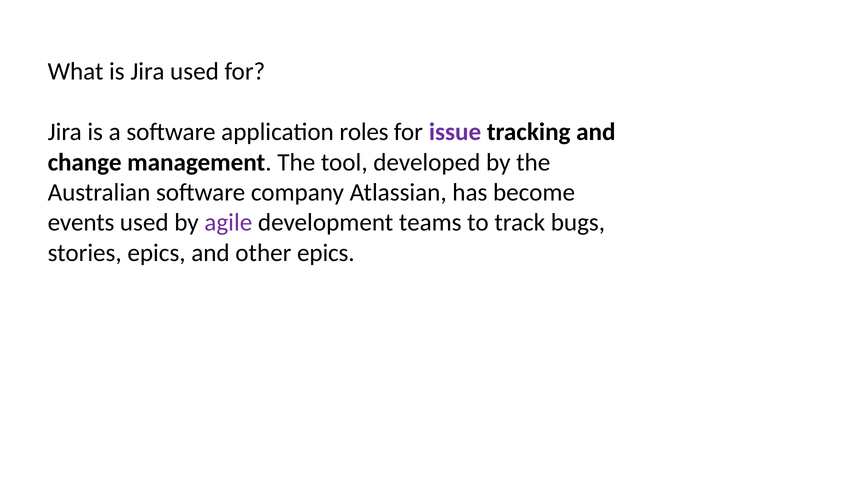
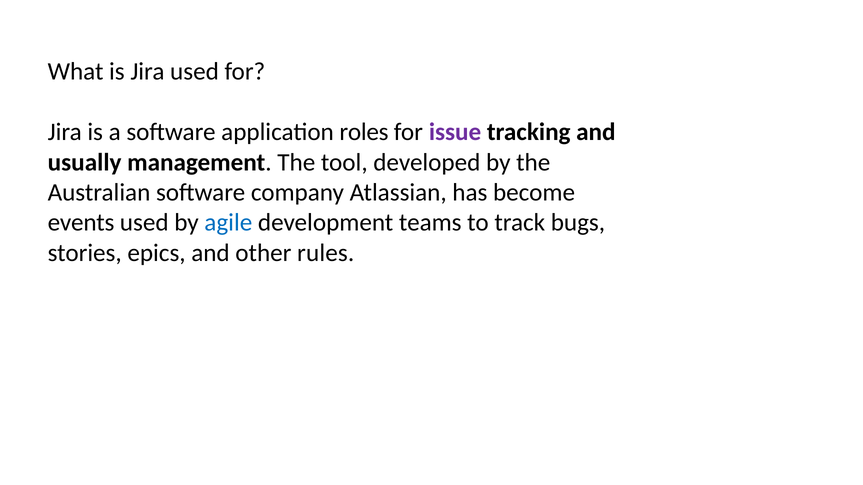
change: change -> usually
agile colour: purple -> blue
other epics: epics -> rules
